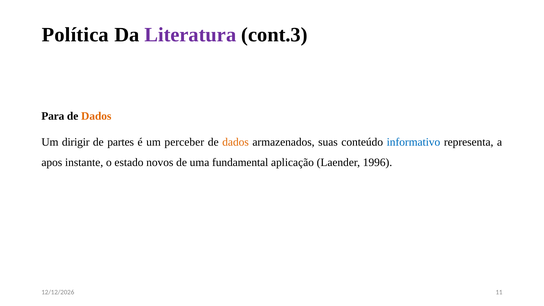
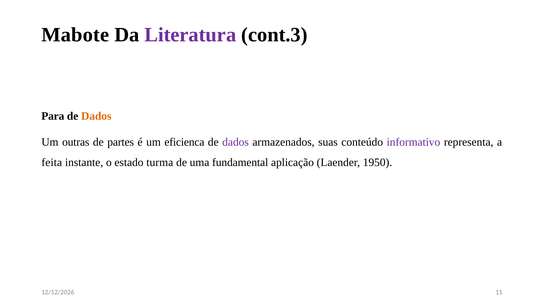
Política: Política -> Mabote
dirigir: dirigir -> outras
perceber: perceber -> eficienca
dados at (236, 142) colour: orange -> purple
informativo colour: blue -> purple
apos: apos -> feita
novos: novos -> turma
1996: 1996 -> 1950
